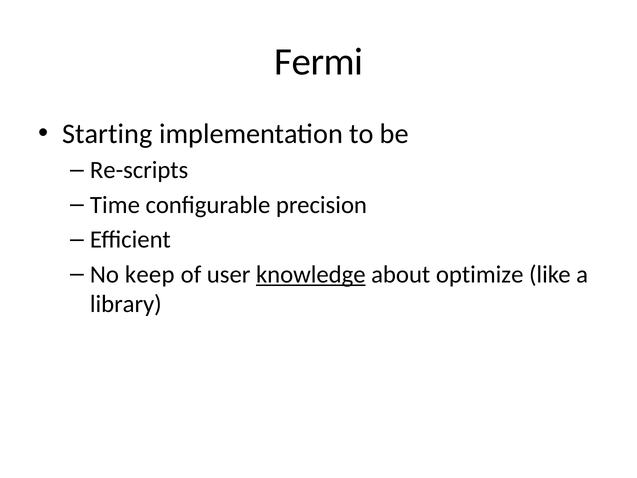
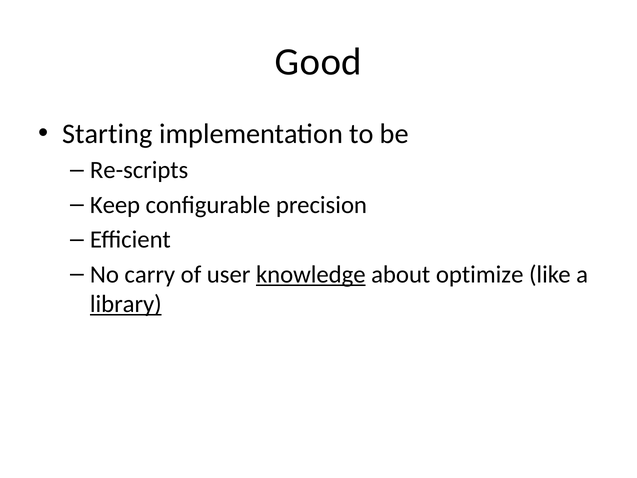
Fermi: Fermi -> Good
Time: Time -> Keep
keep: keep -> carry
library underline: none -> present
